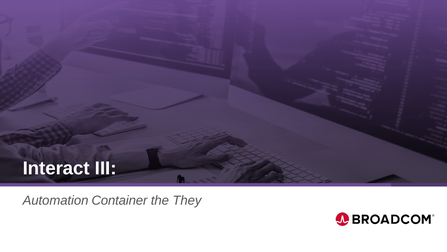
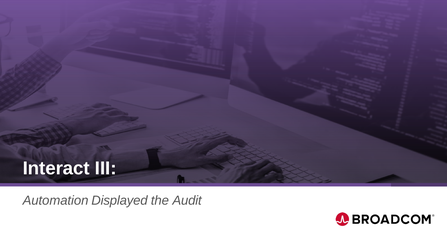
Container: Container -> Displayed
They: They -> Audit
